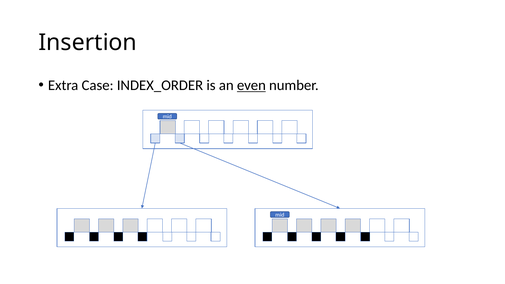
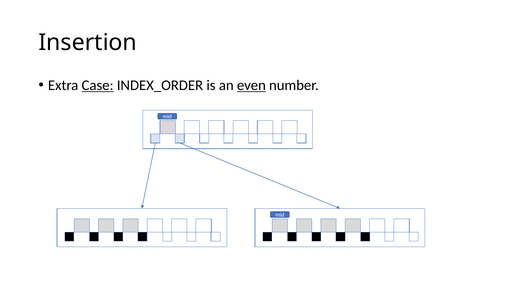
Case underline: none -> present
